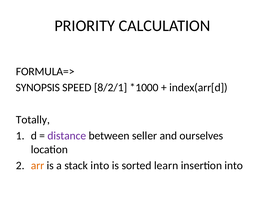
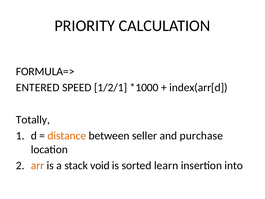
SYNOPSIS: SYNOPSIS -> ENTERED
8/2/1: 8/2/1 -> 1/2/1
distance colour: purple -> orange
ourselves: ourselves -> purchase
stack into: into -> void
